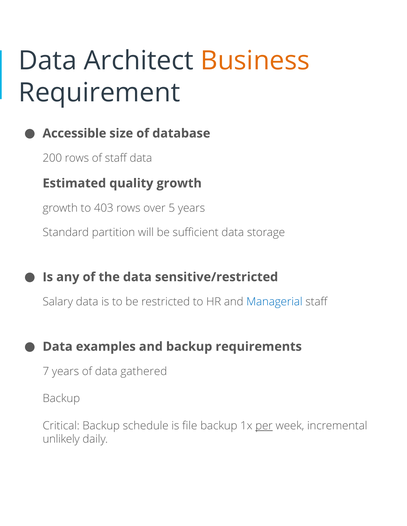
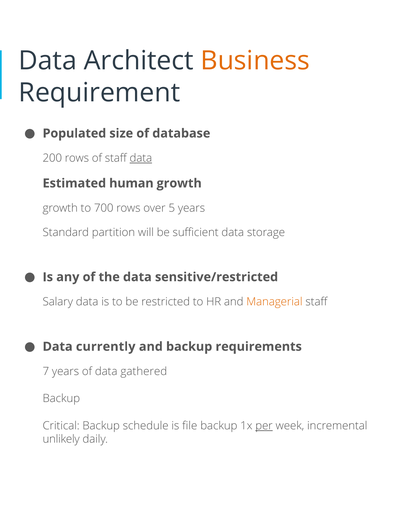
Accessible: Accessible -> Populated
data at (141, 158) underline: none -> present
quality: quality -> human
403: 403 -> 700
Managerial colour: blue -> orange
examples: examples -> currently
